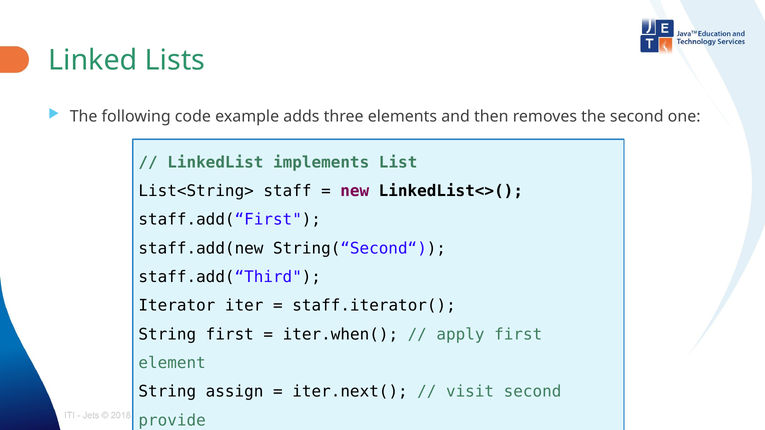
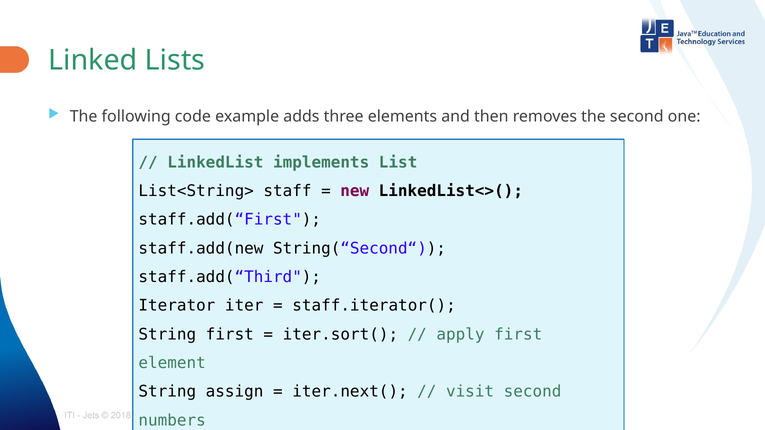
iter.when(: iter.when( -> iter.sort(
provide: provide -> numbers
